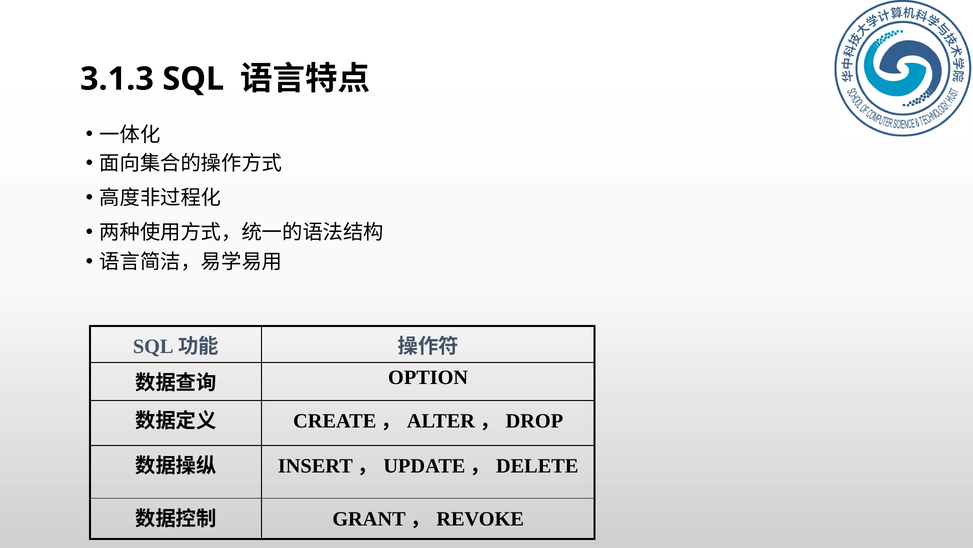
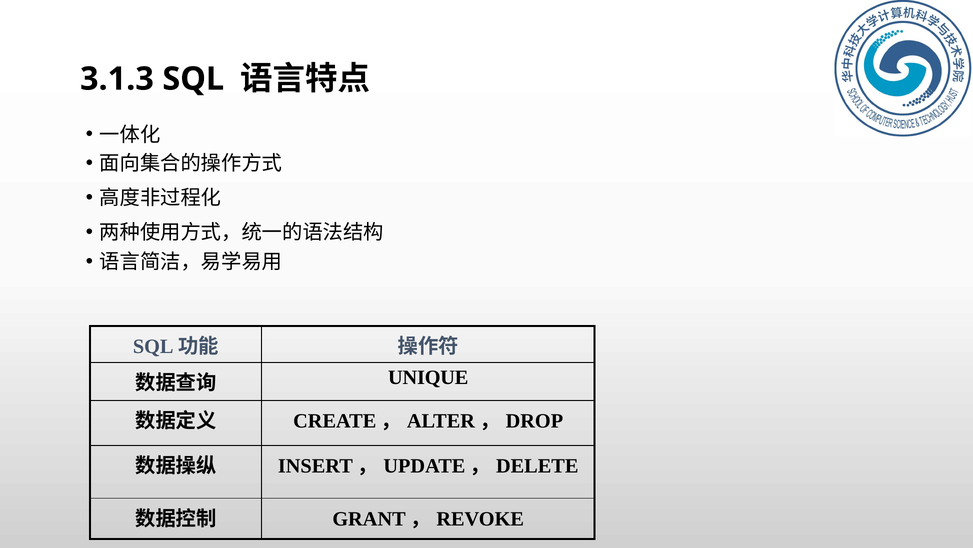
OPTION: OPTION -> UNIQUE
